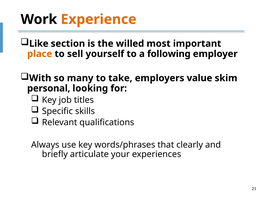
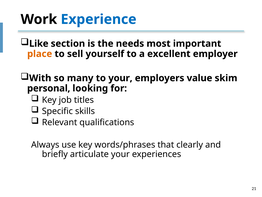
Experience colour: orange -> blue
willed: willed -> needs
following: following -> excellent
to take: take -> your
